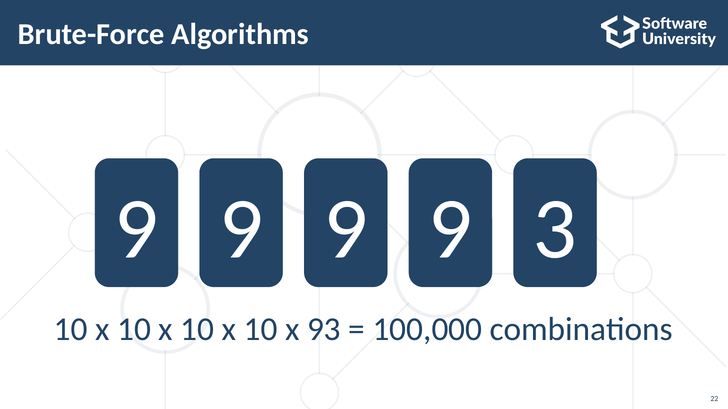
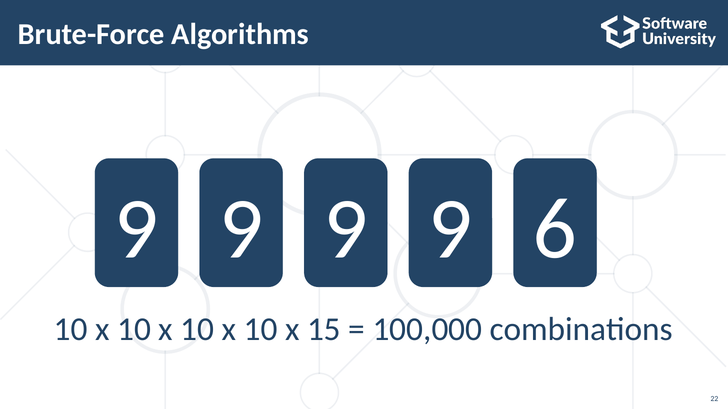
3: 3 -> 6
93: 93 -> 15
